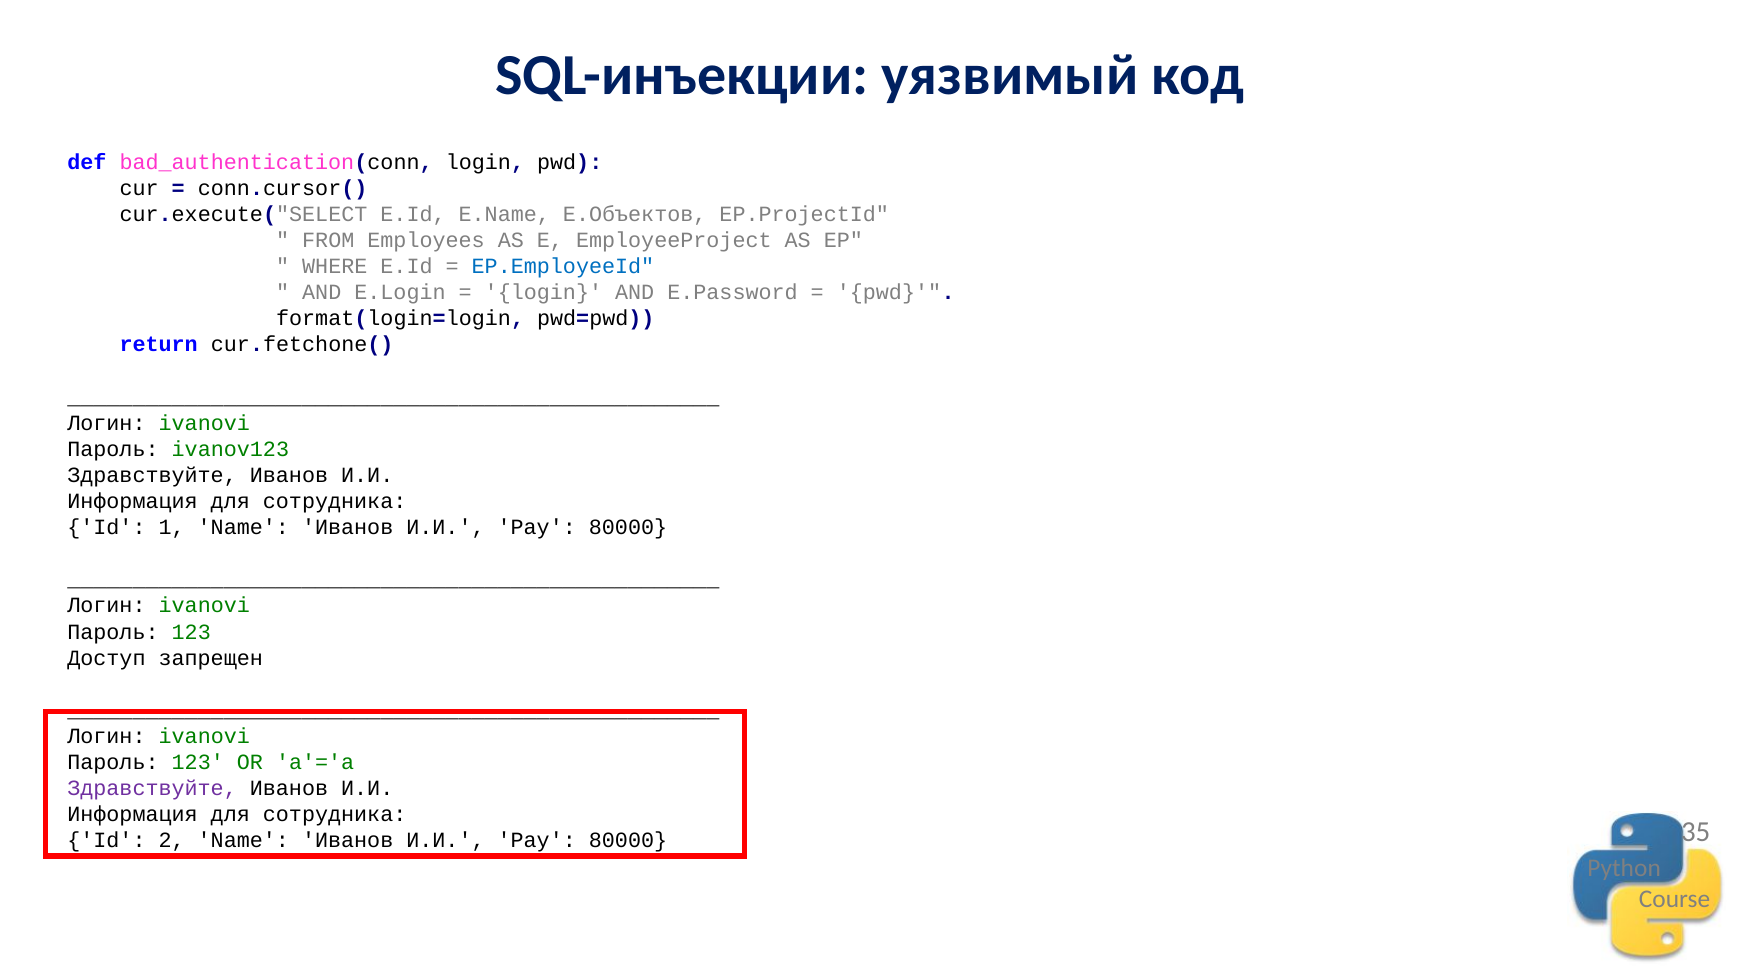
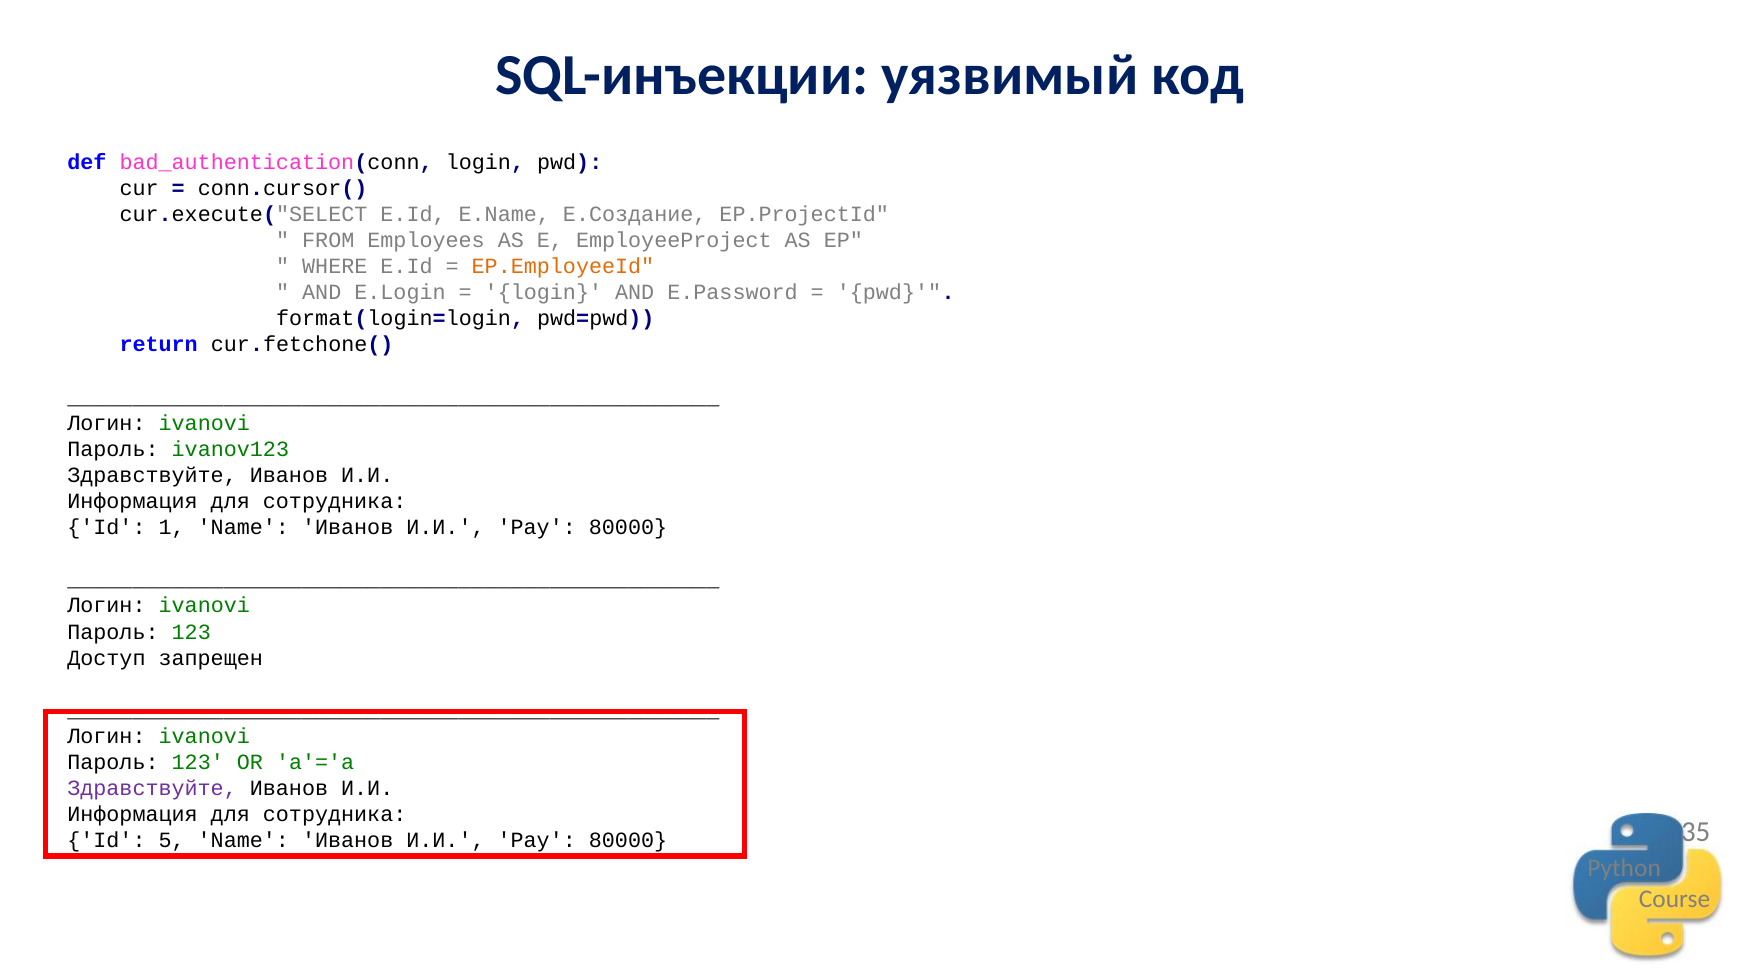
E.Объектов: E.Объектов -> E.Создание
EP.EmployeeId colour: blue -> orange
2: 2 -> 5
